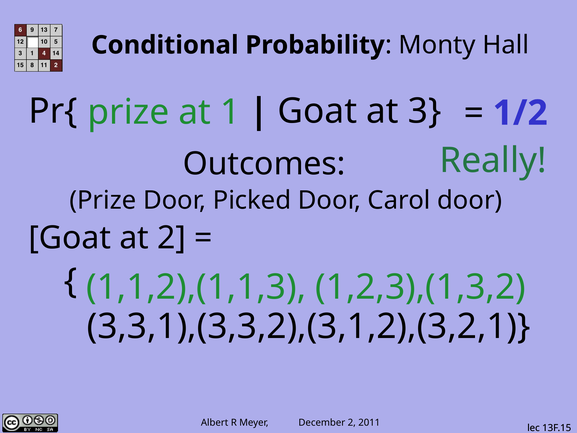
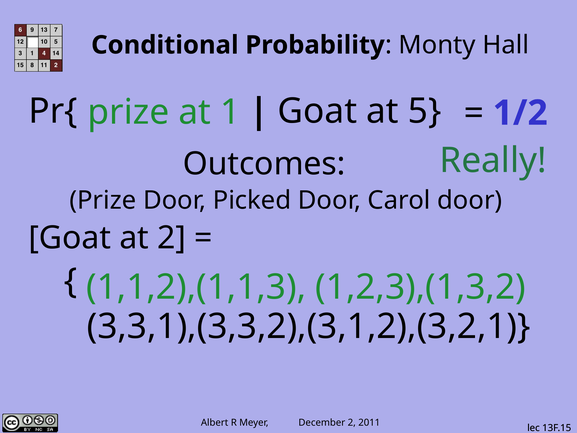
3: 3 -> 5
